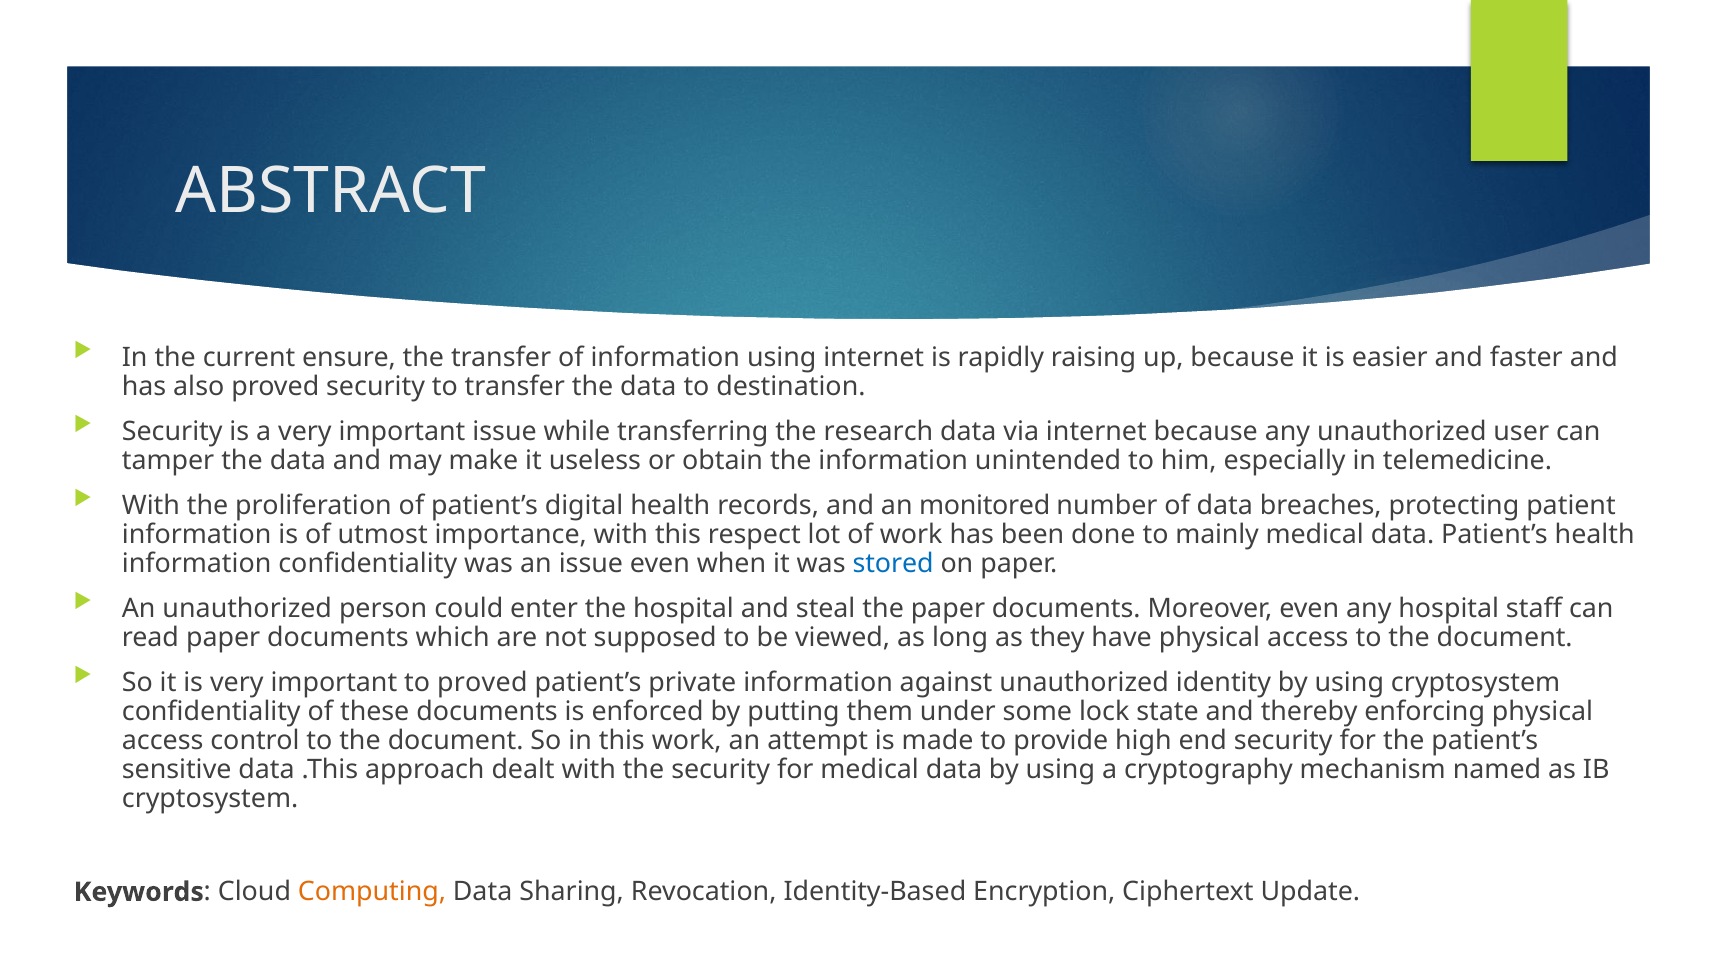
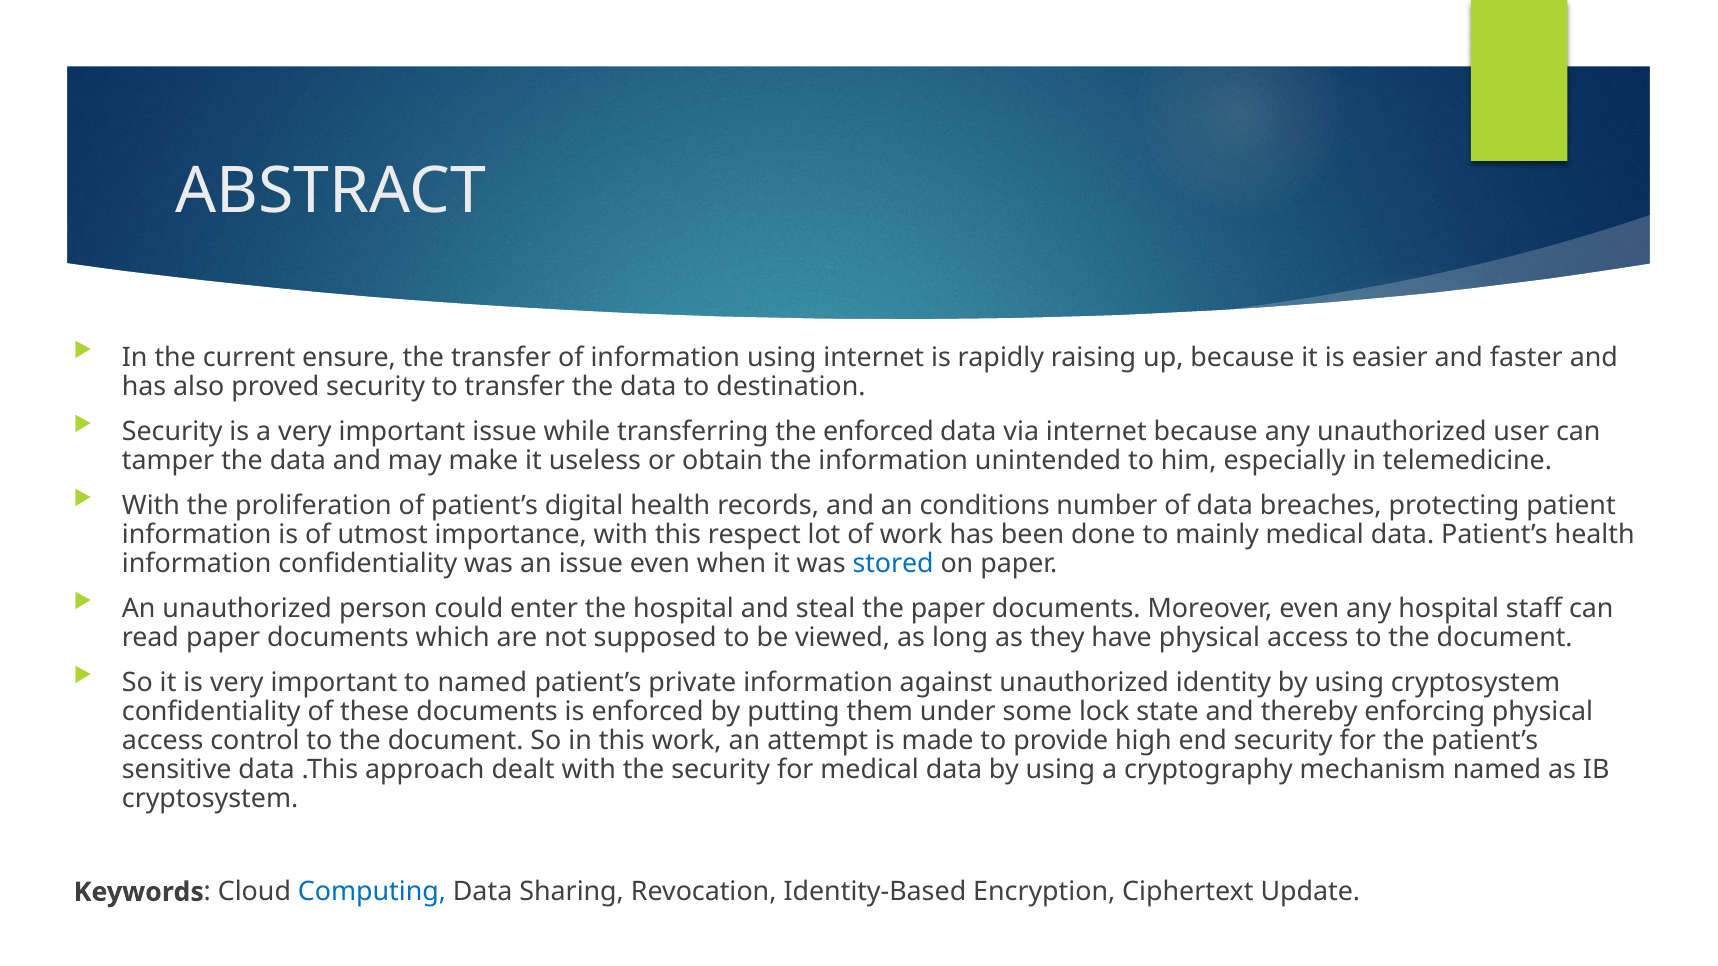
the research: research -> enforced
monitored: monitored -> conditions
to proved: proved -> named
Computing colour: orange -> blue
